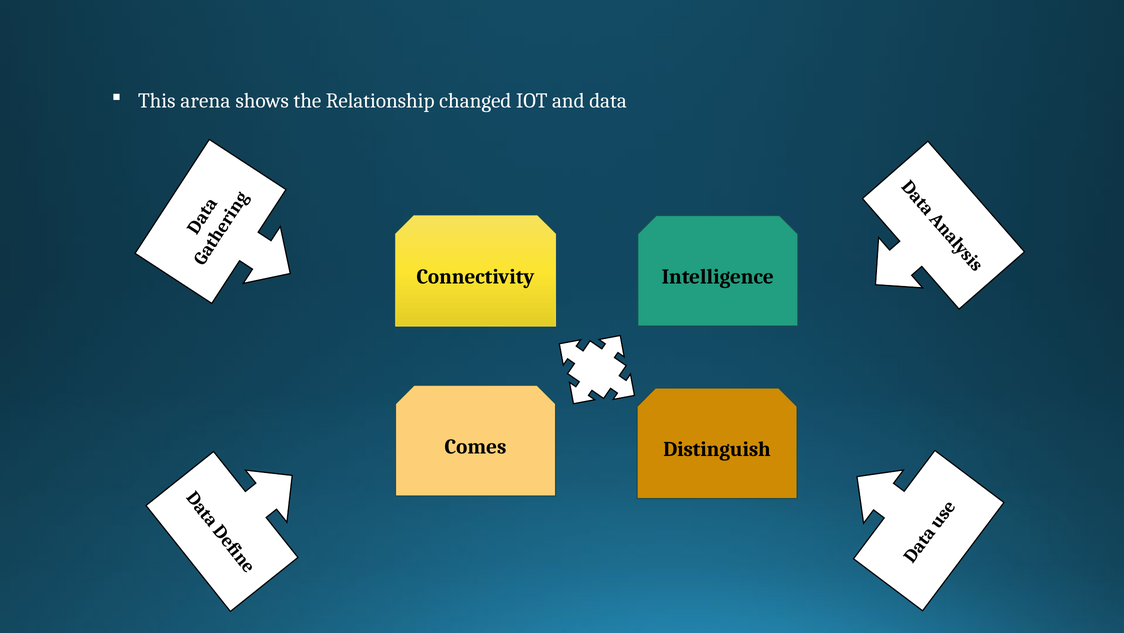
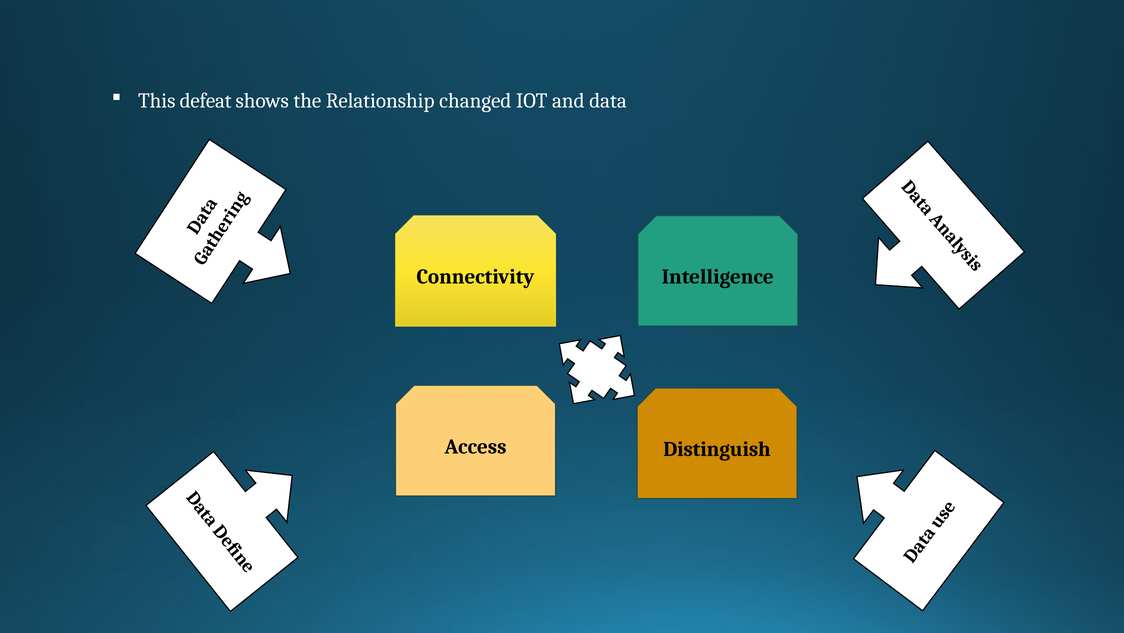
arena: arena -> defeat
Comes: Comes -> Access
